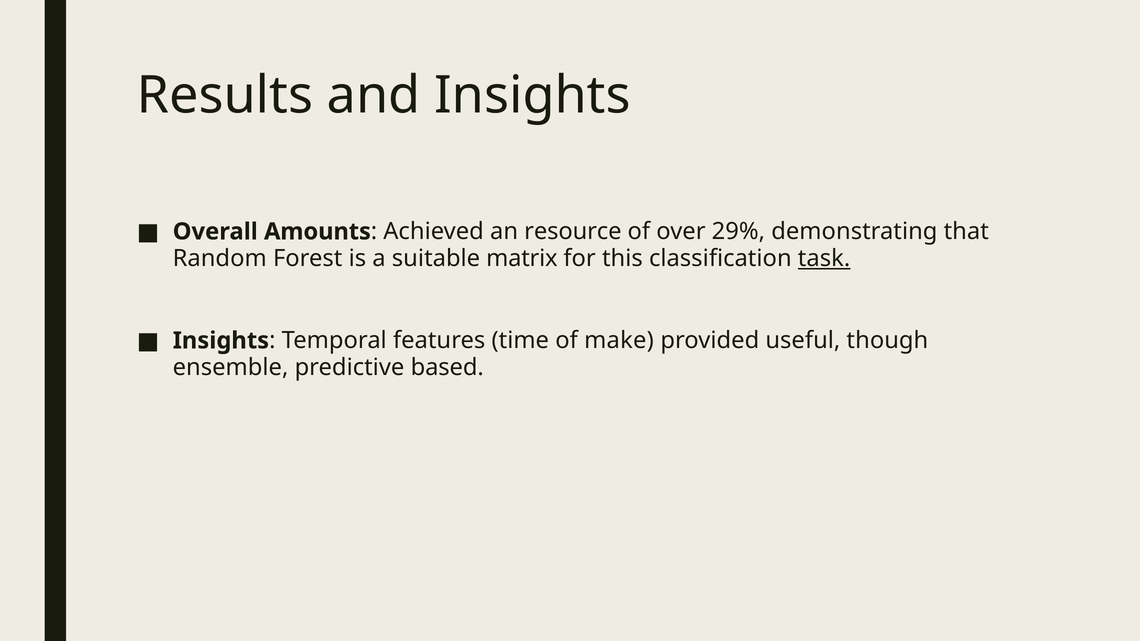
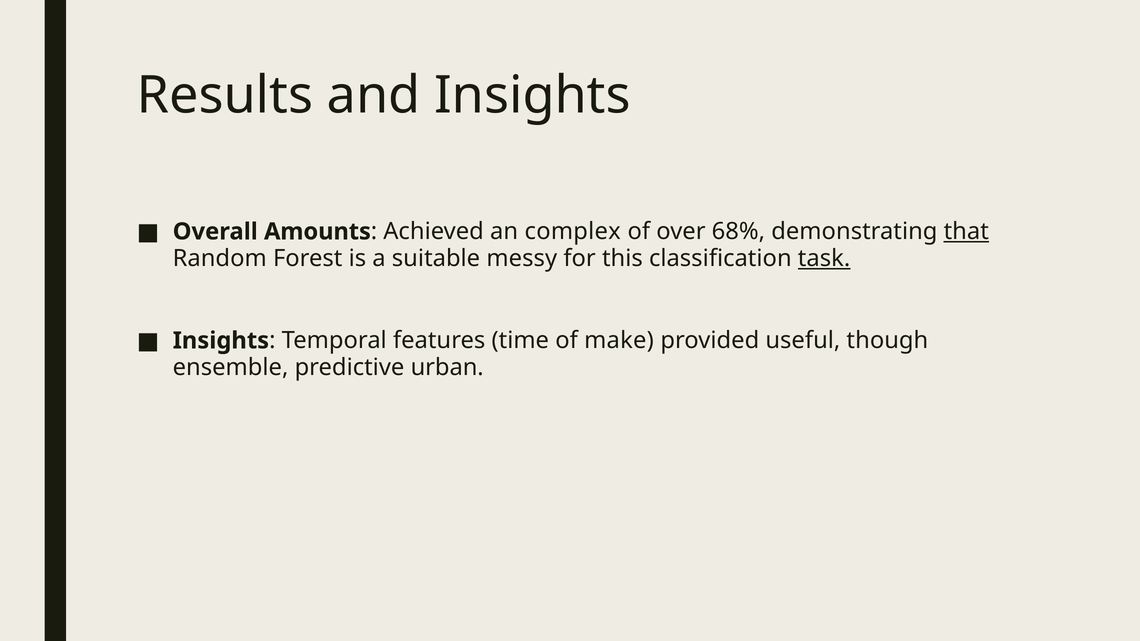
resource: resource -> complex
29%: 29% -> 68%
that underline: none -> present
matrix: matrix -> messy
based: based -> urban
